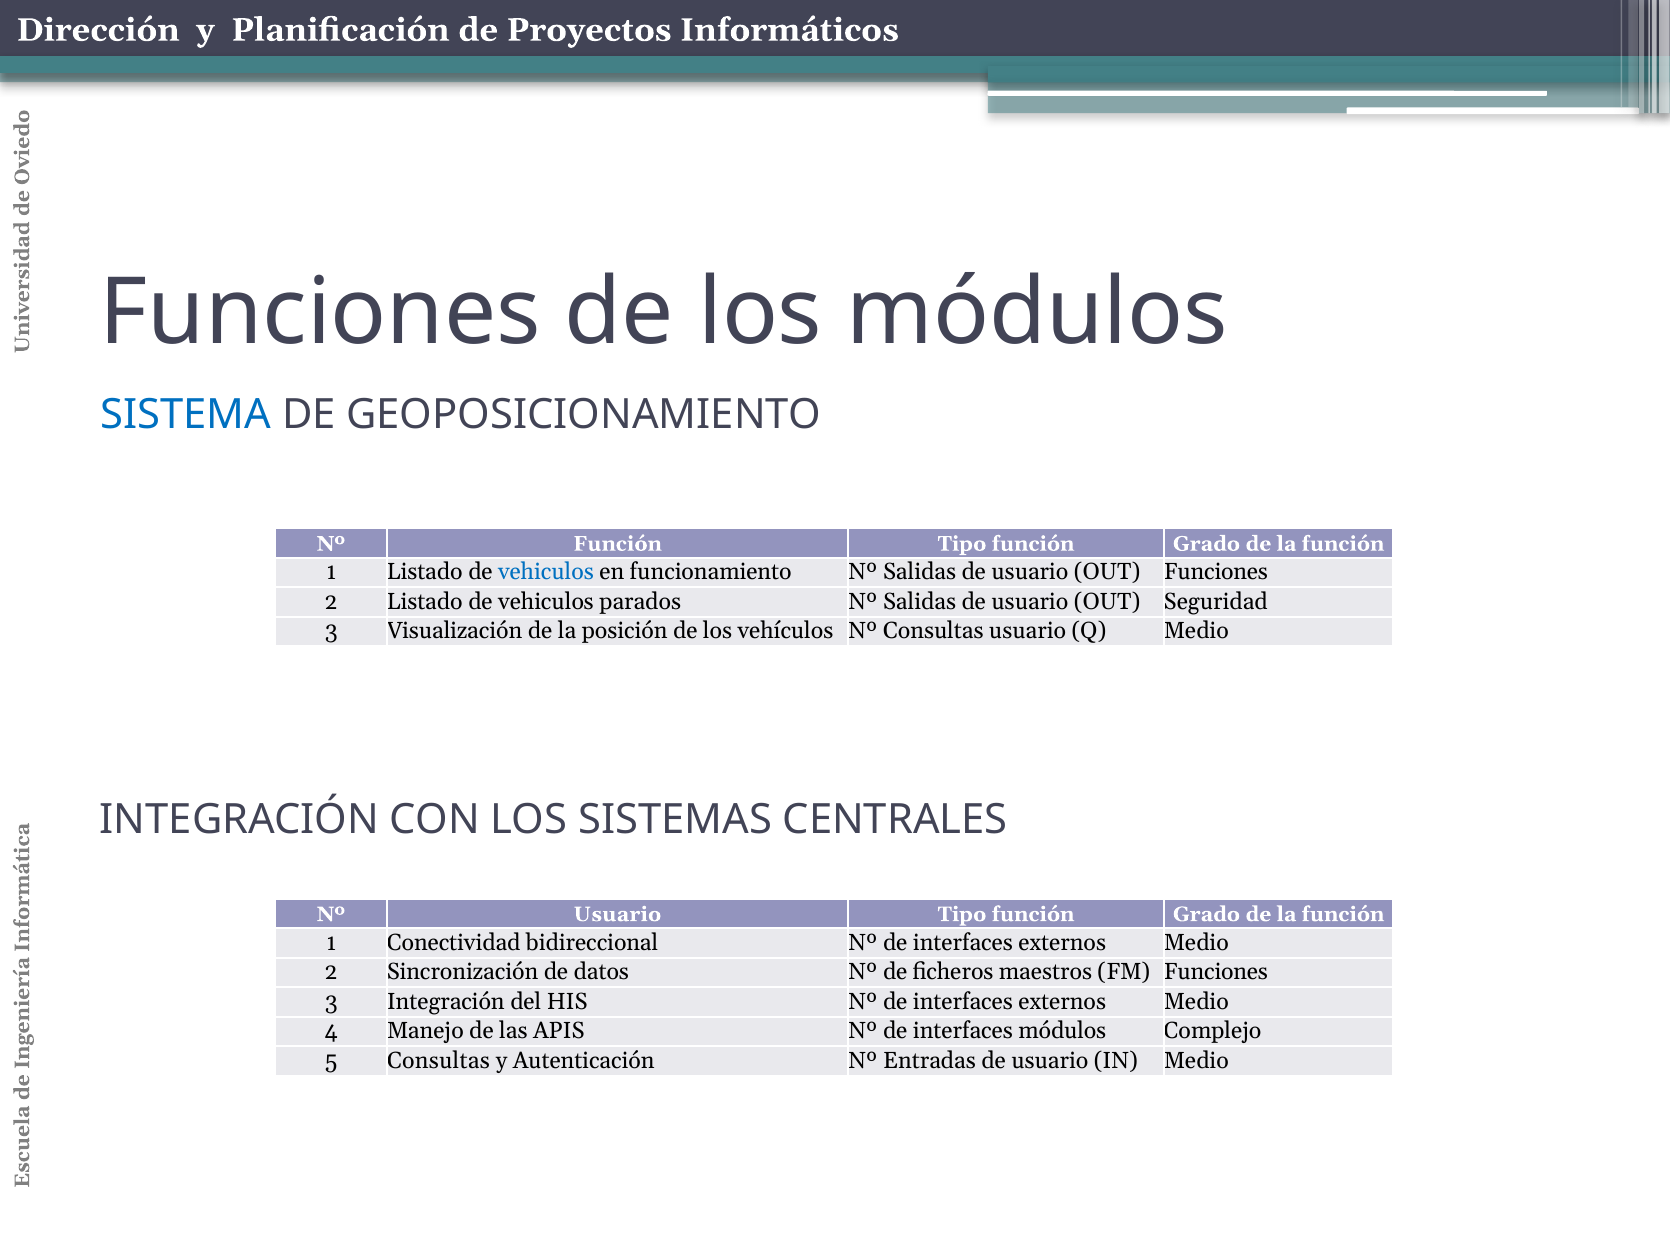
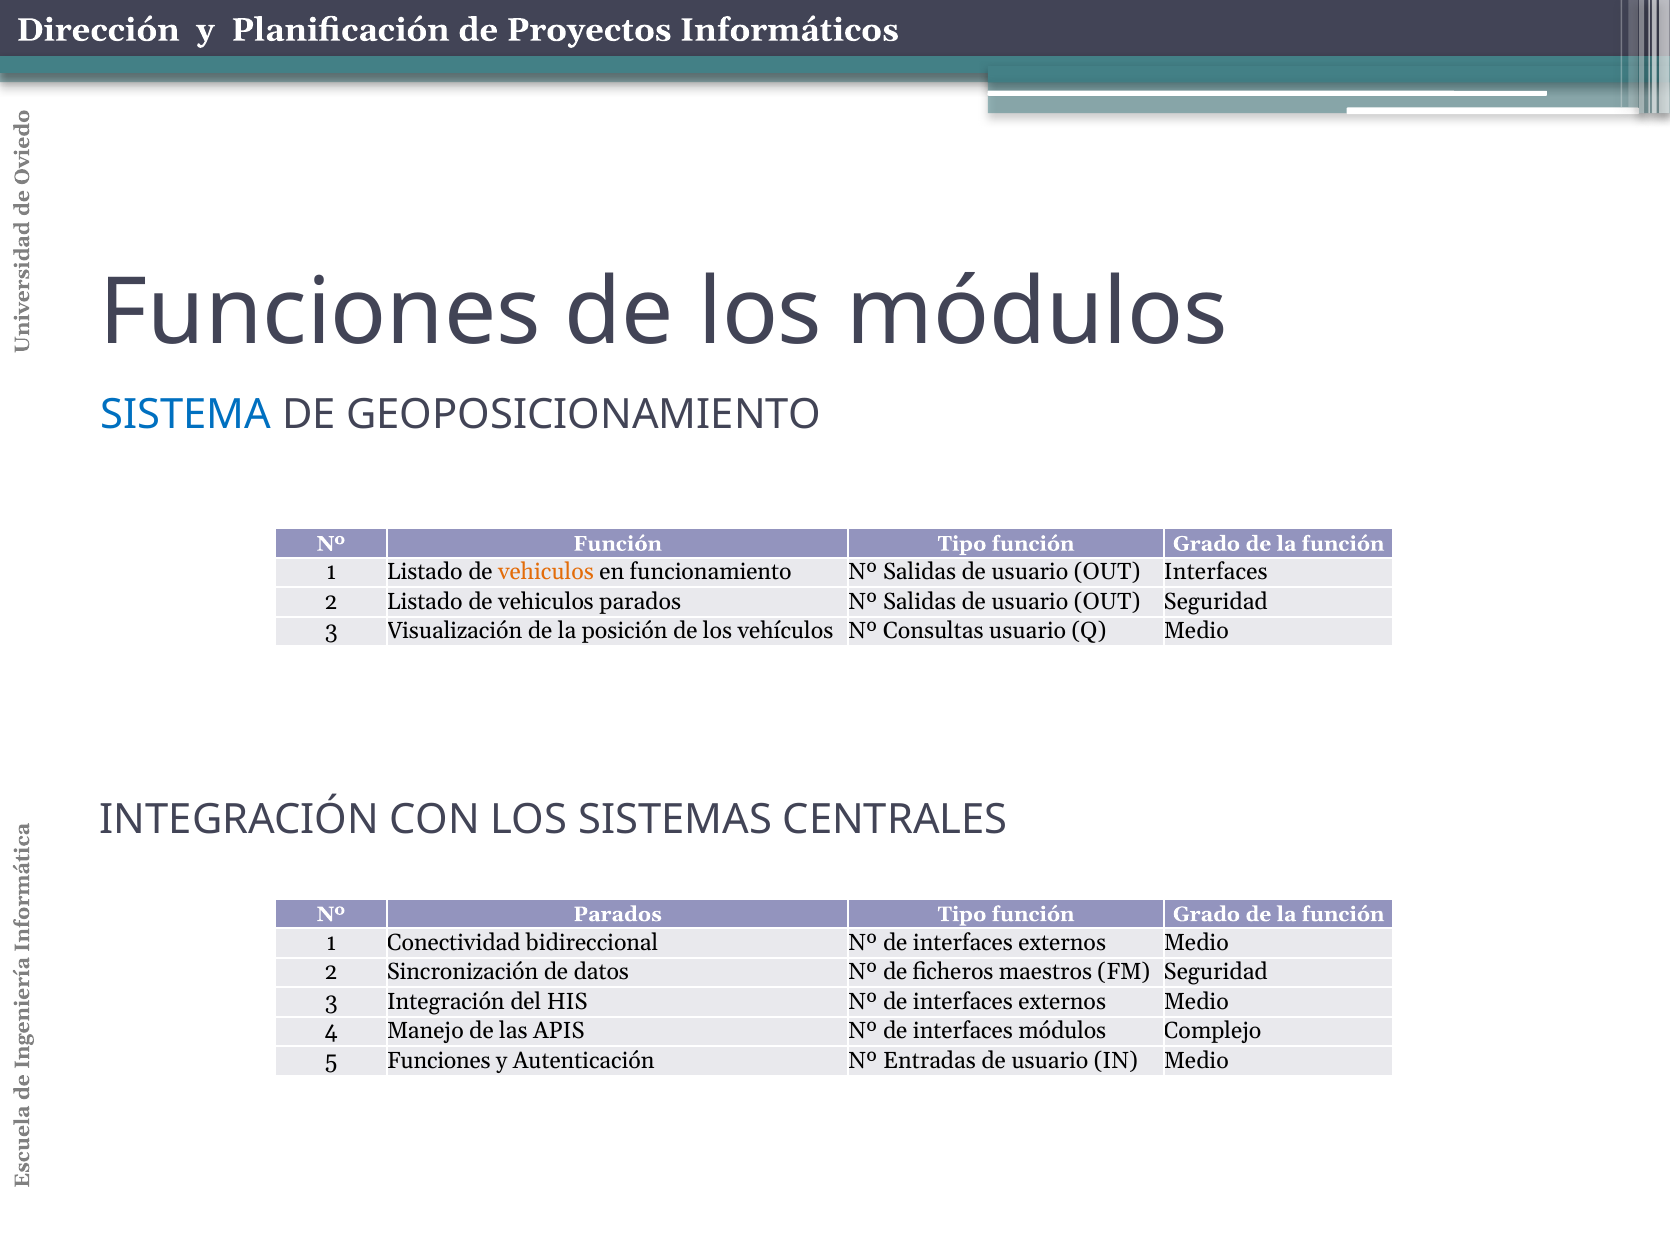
vehiculos at (546, 572) colour: blue -> orange
OUT Funciones: Funciones -> Interfaces
Nº Usuario: Usuario -> Parados
FM Funciones: Funciones -> Seguridad
5 Consultas: Consultas -> Funciones
